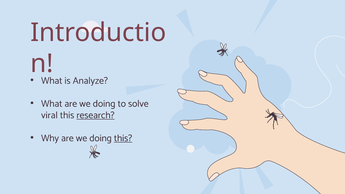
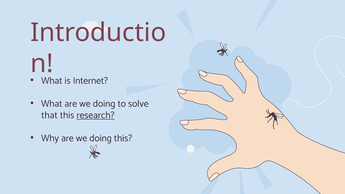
Analyze: Analyze -> Internet
viral: viral -> that
this at (123, 138) underline: present -> none
